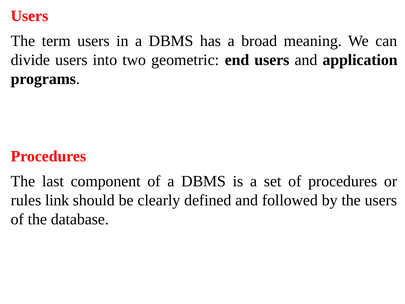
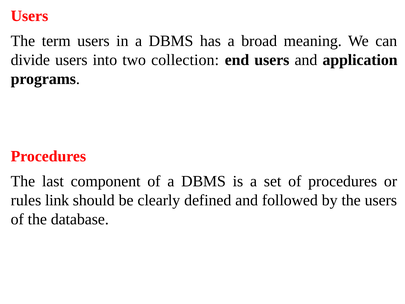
geometric: geometric -> collection
